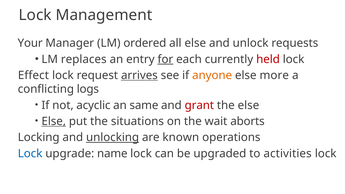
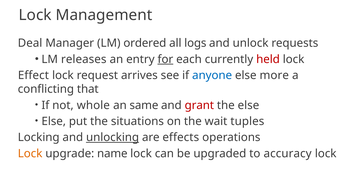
Your: Your -> Deal
all else: else -> logs
replaces: replaces -> releases
arrives underline: present -> none
anyone colour: orange -> blue
logs: logs -> that
acyclic: acyclic -> whole
Else at (54, 121) underline: present -> none
aborts: aborts -> tuples
known: known -> effects
Lock at (30, 154) colour: blue -> orange
activities: activities -> accuracy
